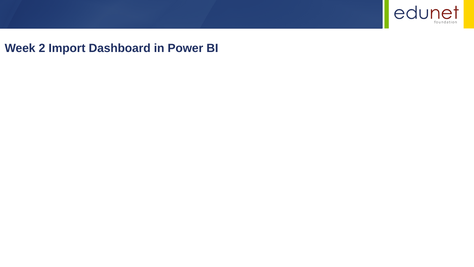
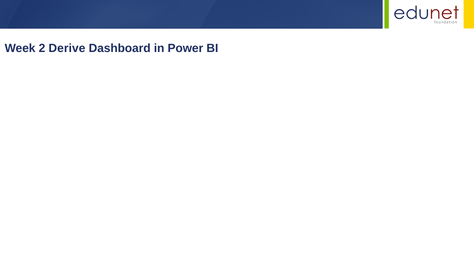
Import: Import -> Derive
